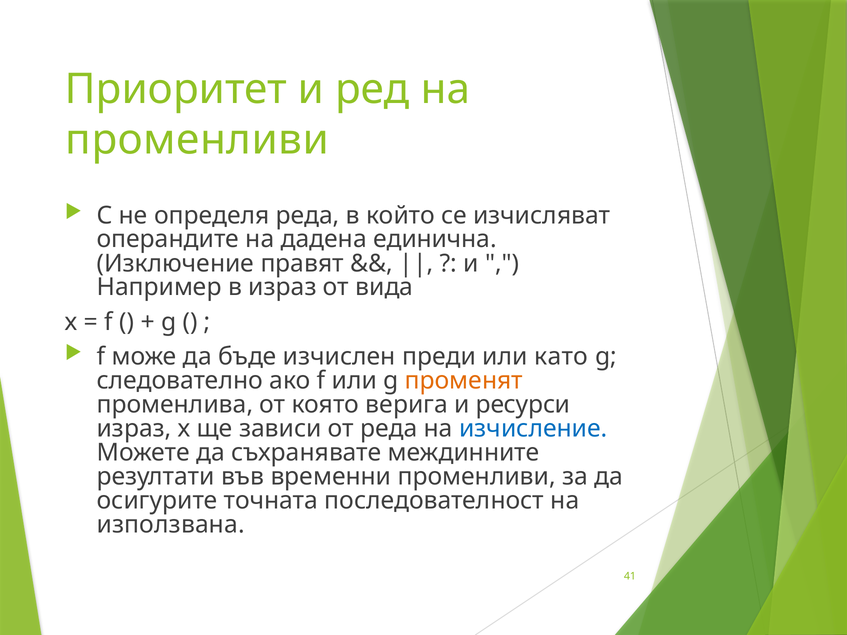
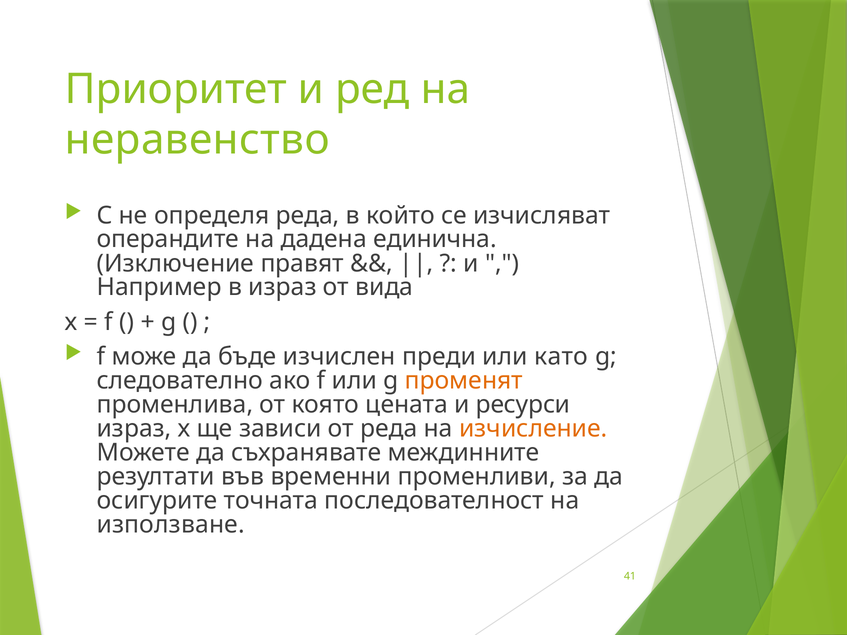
променливи at (197, 140): променливи -> неравенство
верига: верига -> цената
изчисление colour: blue -> orange
използвана: използвана -> използване
